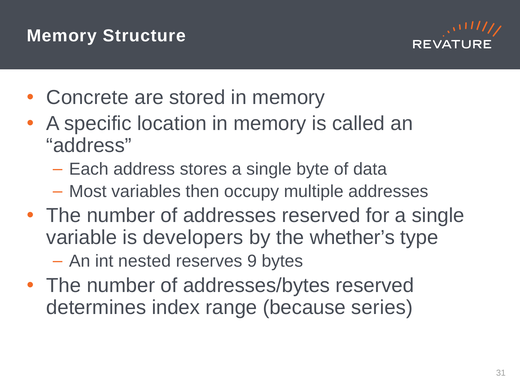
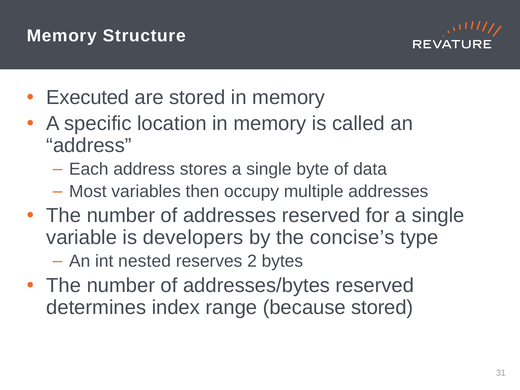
Concrete: Concrete -> Executed
whether’s: whether’s -> concise’s
9: 9 -> 2
because series: series -> stored
